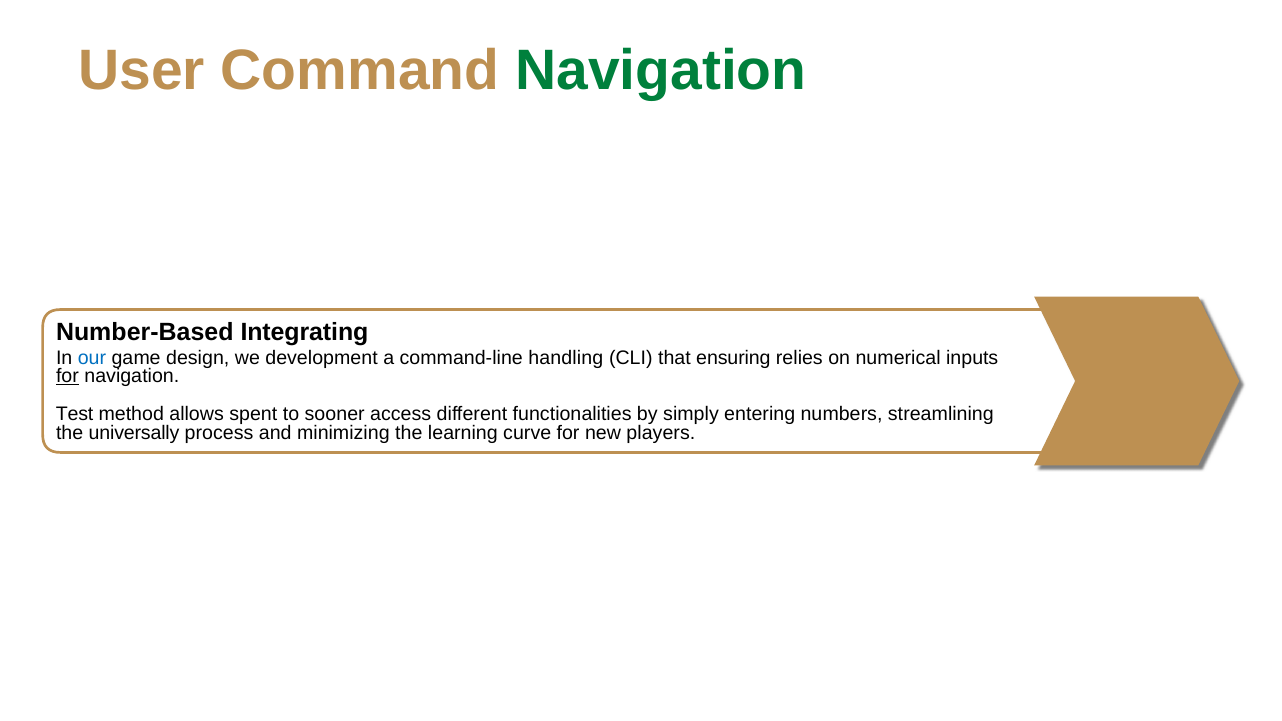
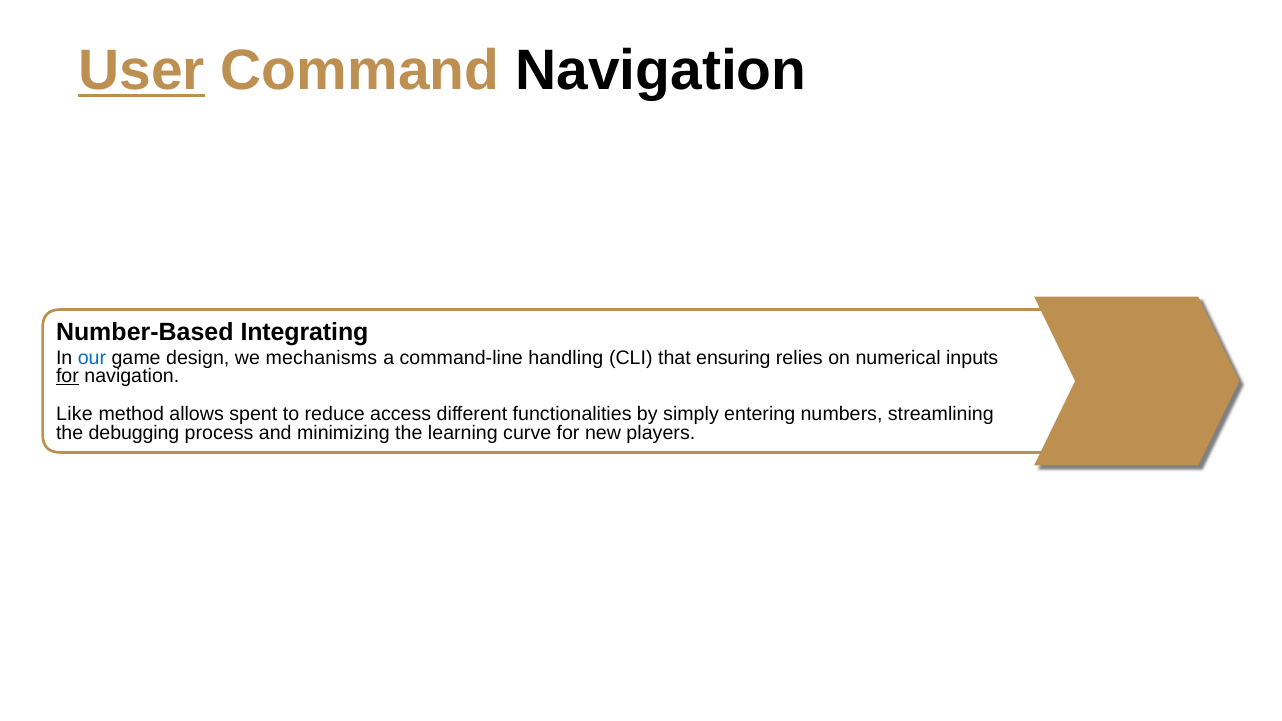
User underline: none -> present
Navigation at (661, 71) colour: green -> black
development: development -> mechanisms
Test: Test -> Like
sooner: sooner -> reduce
universally: universally -> debugging
